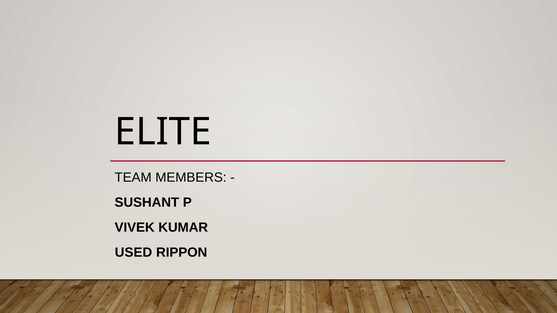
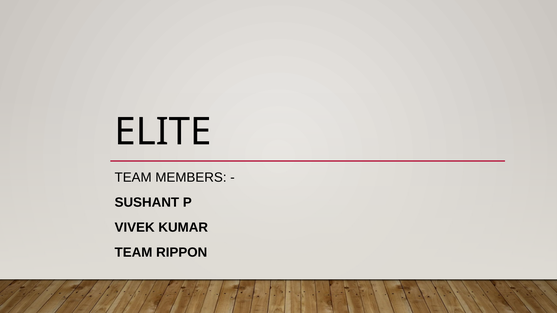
USED at (133, 253): USED -> TEAM
